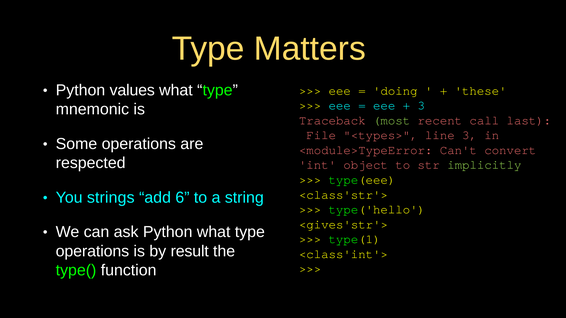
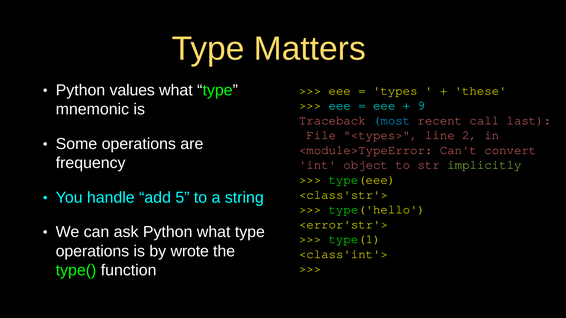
doing: doing -> types
3 at (421, 106): 3 -> 9
most colour: light green -> light blue
line 3: 3 -> 2
respected: respected -> frequency
strings: strings -> handle
6: 6 -> 5
<gives'str'>: <gives'str'> -> <error'str'>
result: result -> wrote
